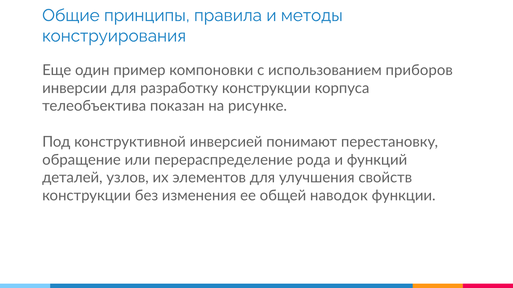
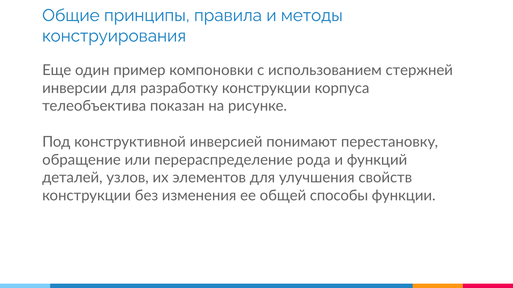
приборов: приборов -> стержней
наводок: наводок -> способы
